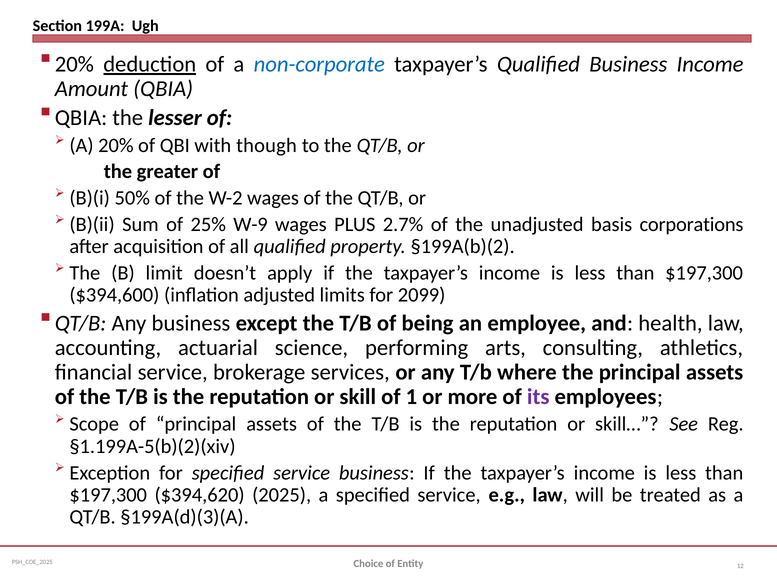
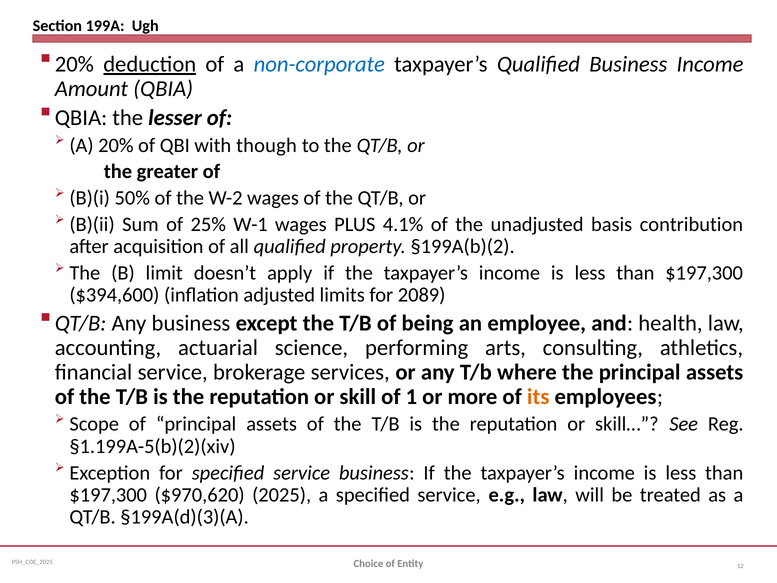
W-9: W-9 -> W-1
2.7%: 2.7% -> 4.1%
corporations: corporations -> contribution
2099: 2099 -> 2089
its colour: purple -> orange
$394,620: $394,620 -> $970,620
